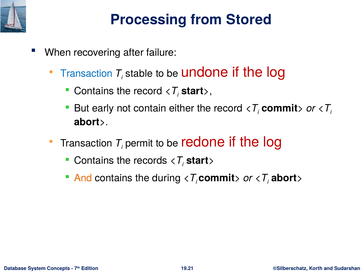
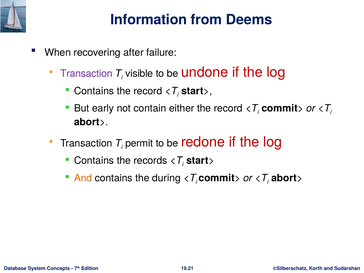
Processing: Processing -> Information
Stored: Stored -> Deems
Transaction at (86, 74) colour: blue -> purple
stable: stable -> visible
